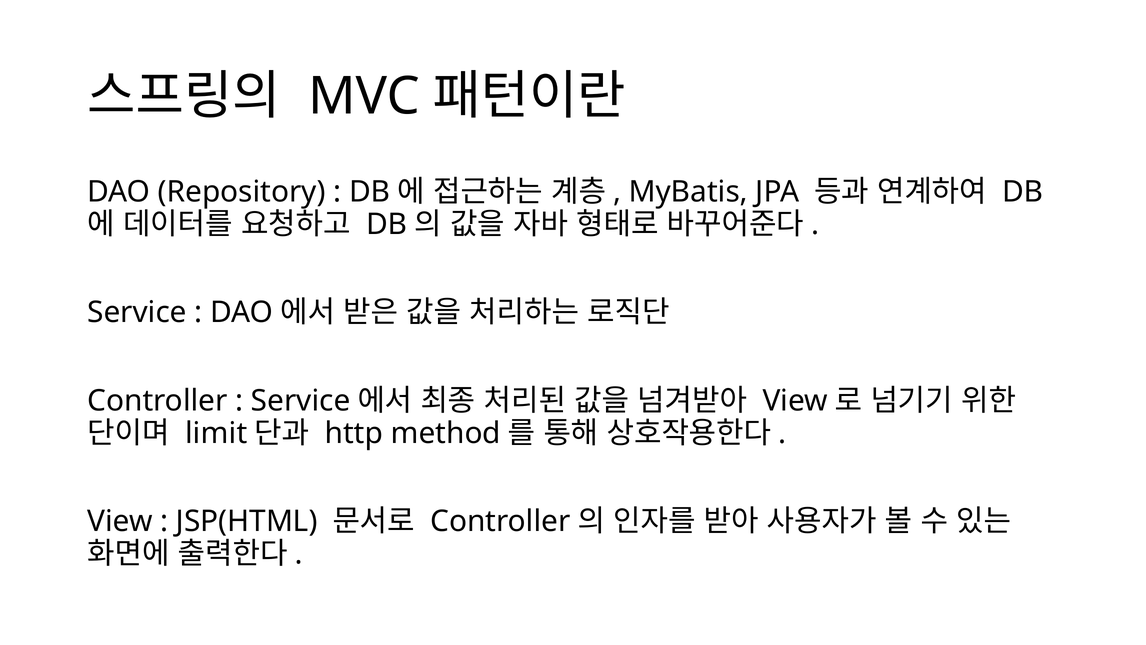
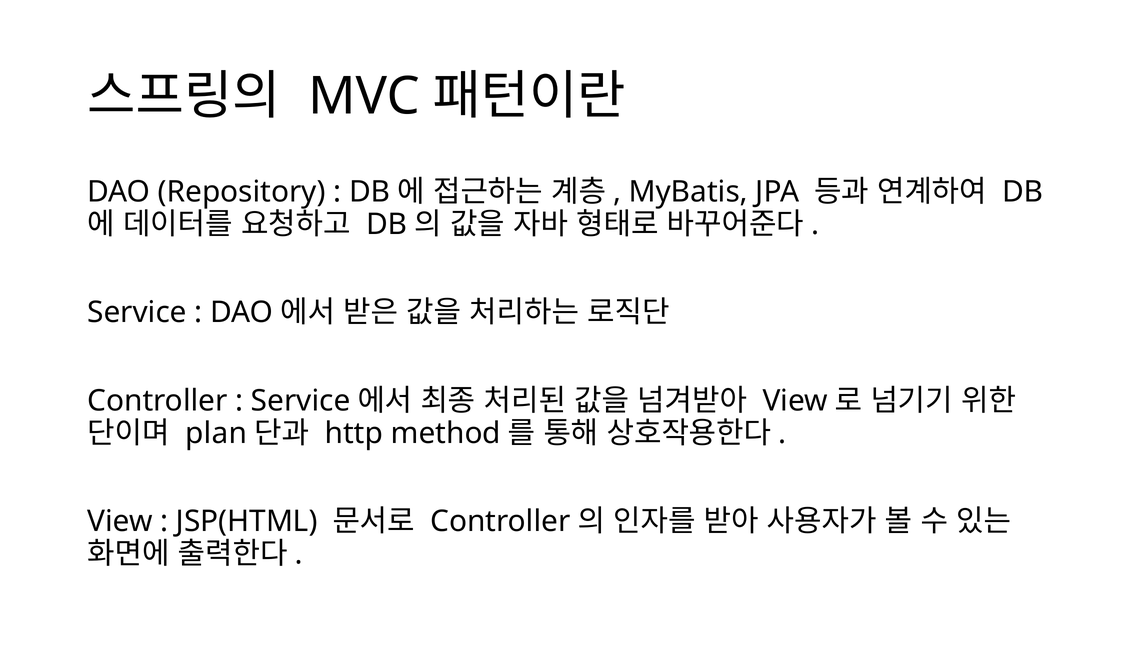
limit: limit -> plan
